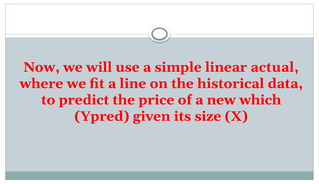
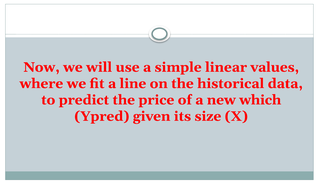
actual: actual -> values
